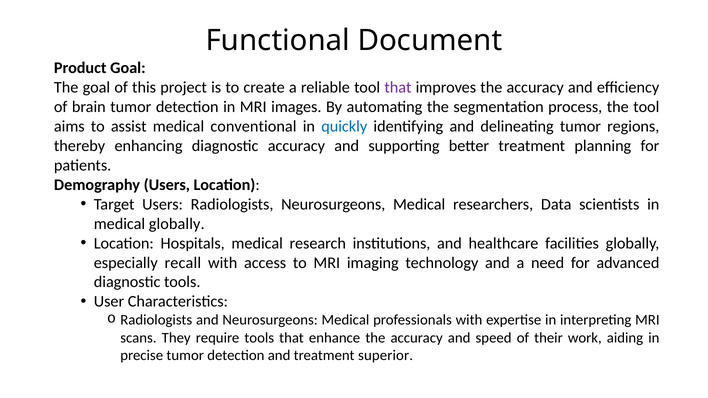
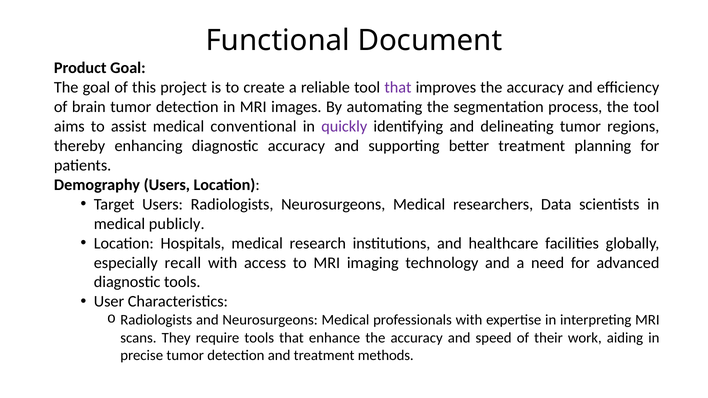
quickly colour: blue -> purple
medical globally: globally -> publicly
superior: superior -> methods
